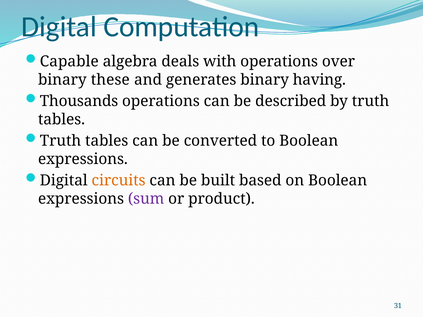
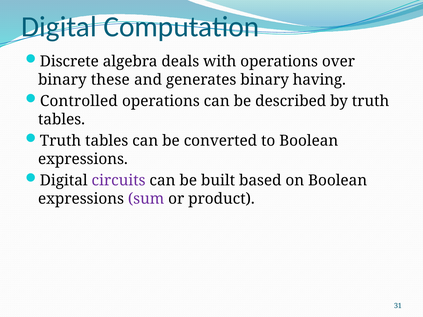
Capable: Capable -> Discrete
Thousands: Thousands -> Controlled
circuits colour: orange -> purple
